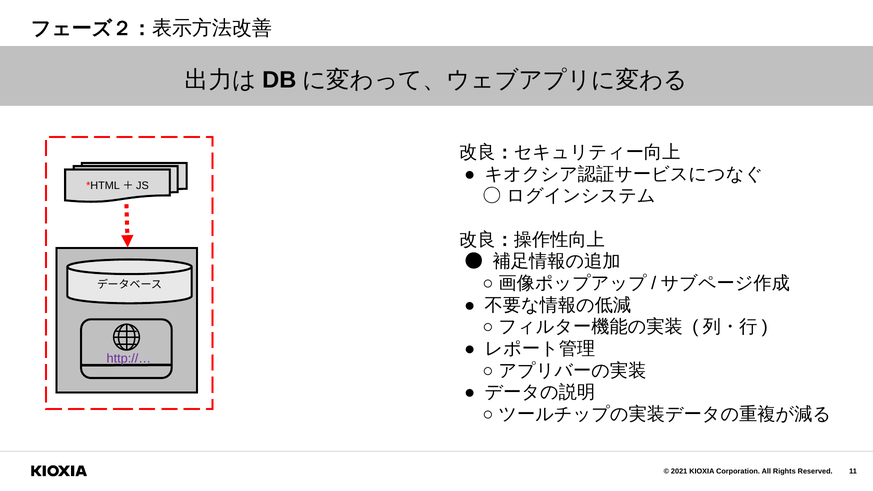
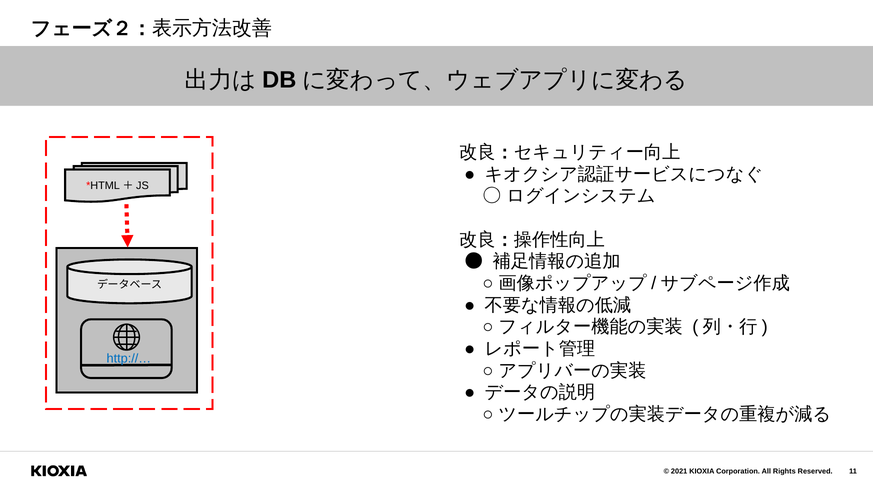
http://… colour: purple -> blue
